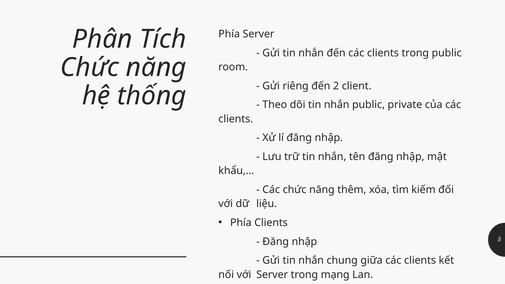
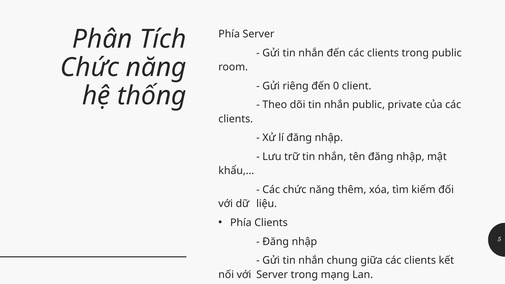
2: 2 -> 0
